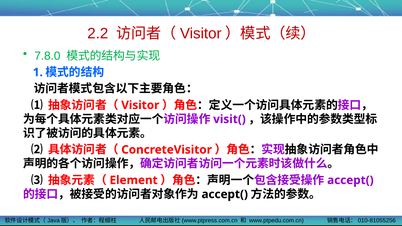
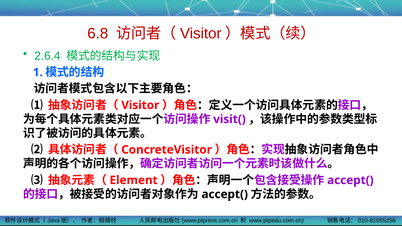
2.2: 2.2 -> 6.8
7.8.0: 7.8.0 -> 2.6.4
